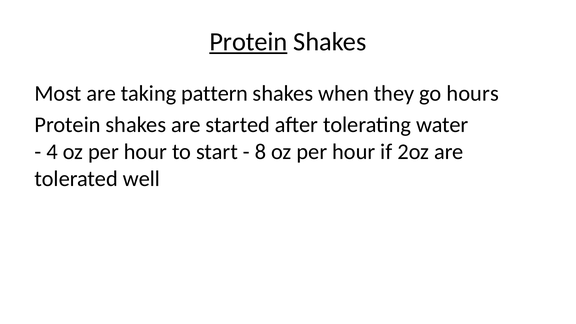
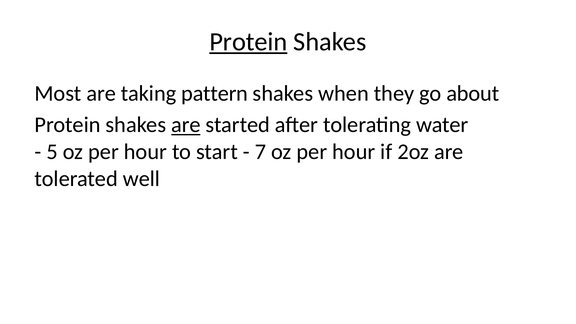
hours: hours -> about
are at (186, 125) underline: none -> present
4: 4 -> 5
8: 8 -> 7
